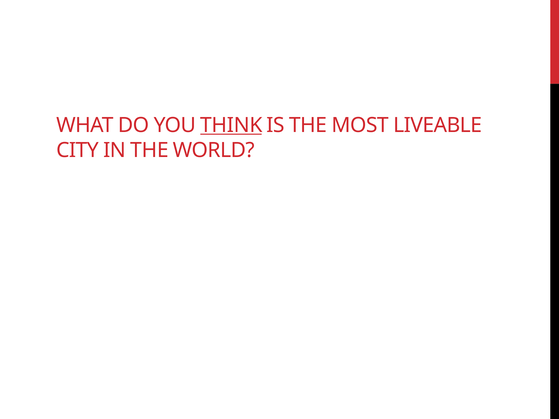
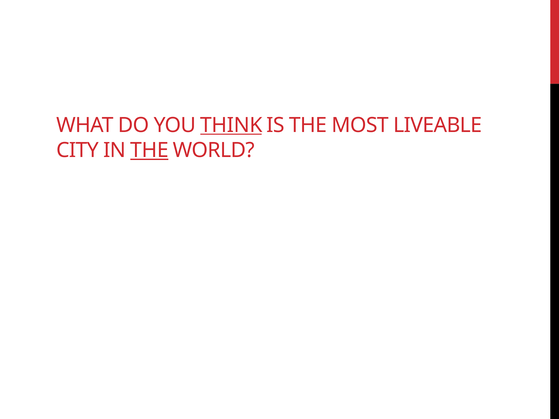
THE at (149, 150) underline: none -> present
